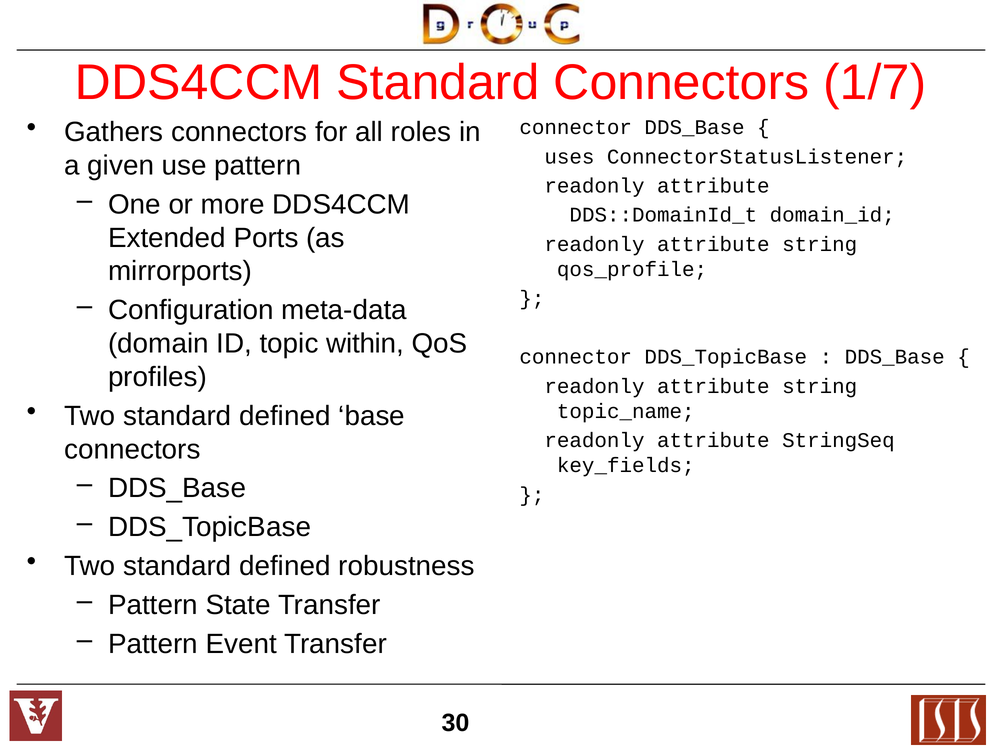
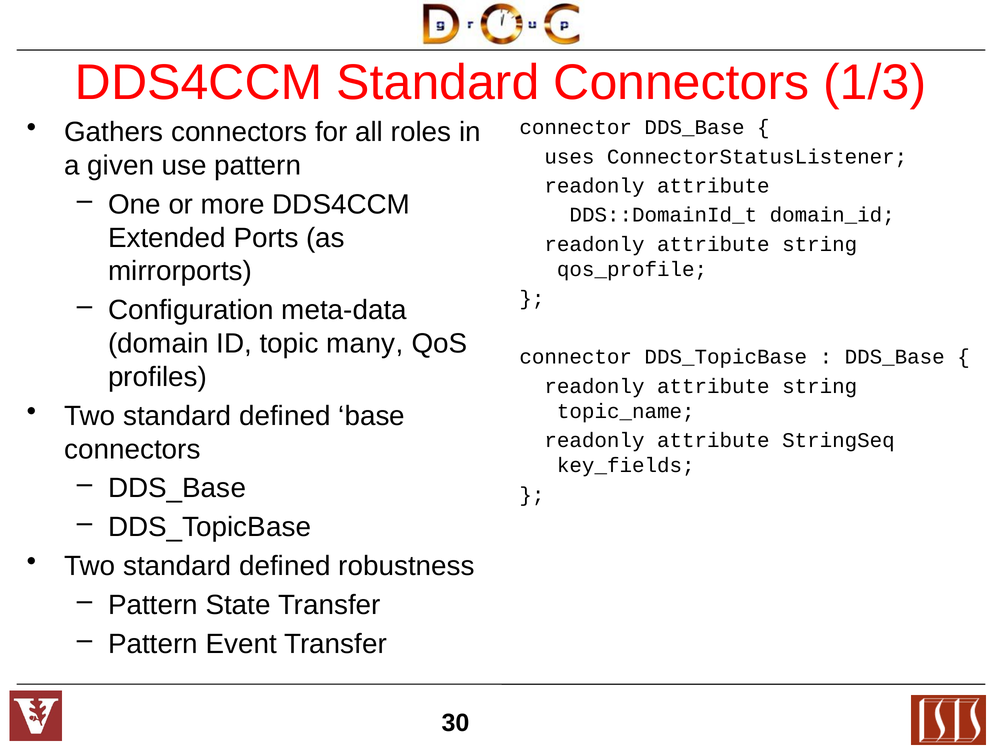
1/7: 1/7 -> 1/3
within: within -> many
